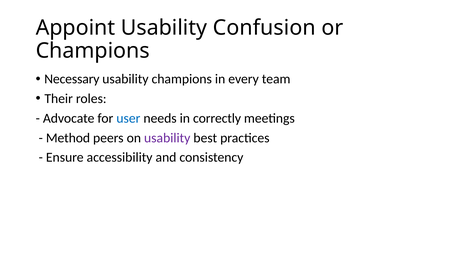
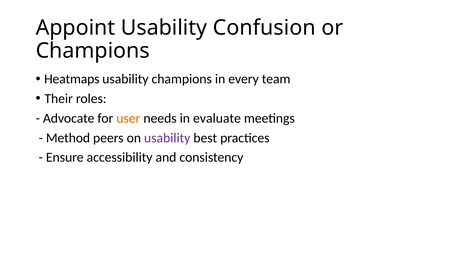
Necessary: Necessary -> Heatmaps
user colour: blue -> orange
correctly: correctly -> evaluate
